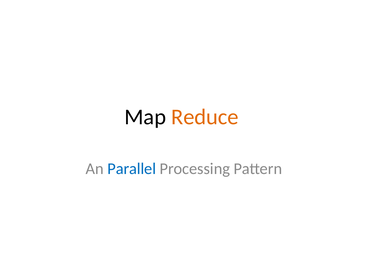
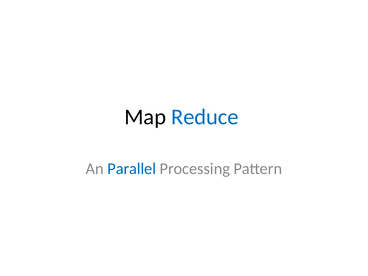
Reduce colour: orange -> blue
